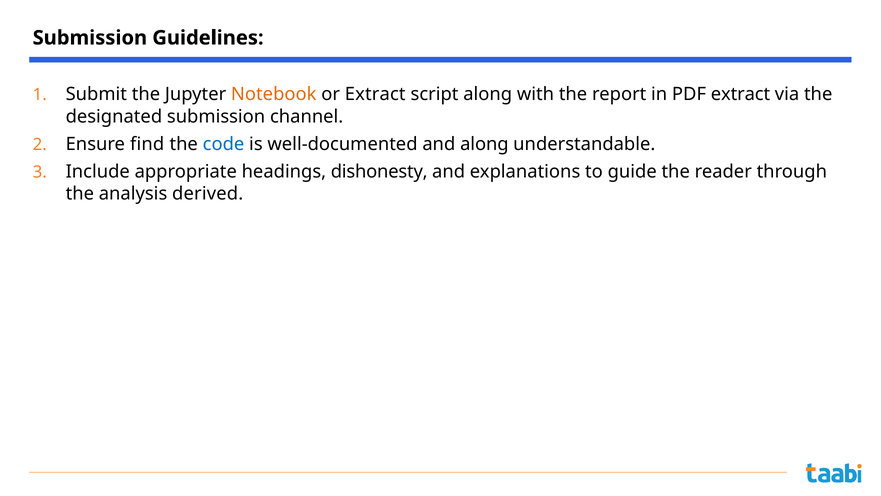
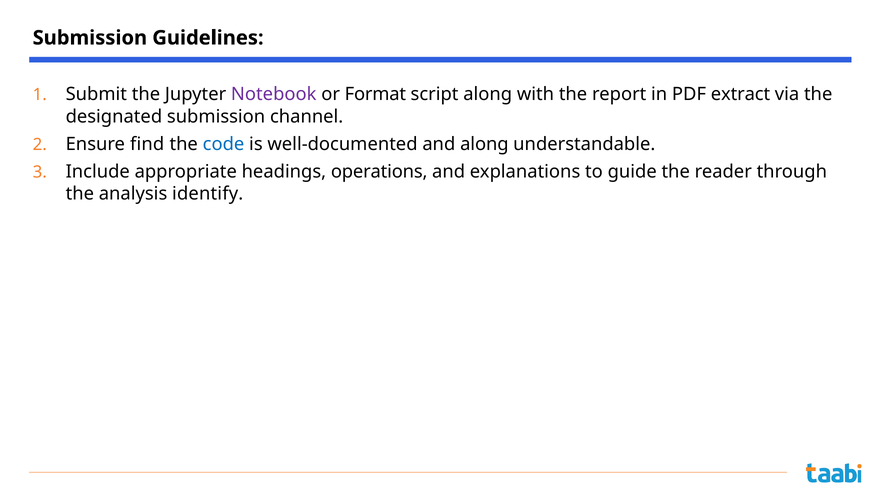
Notebook colour: orange -> purple
or Extract: Extract -> Format
dishonesty: dishonesty -> operations
derived: derived -> identify
